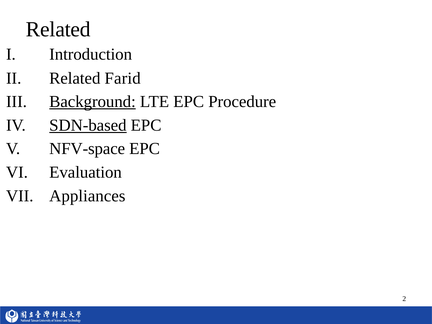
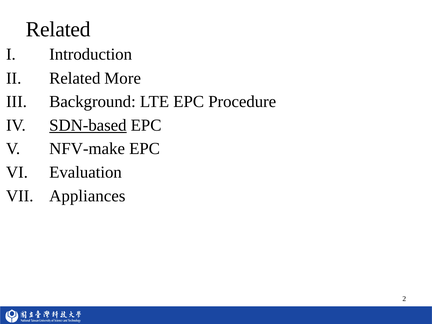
Farid: Farid -> More
Background underline: present -> none
NFV-space: NFV-space -> NFV-make
